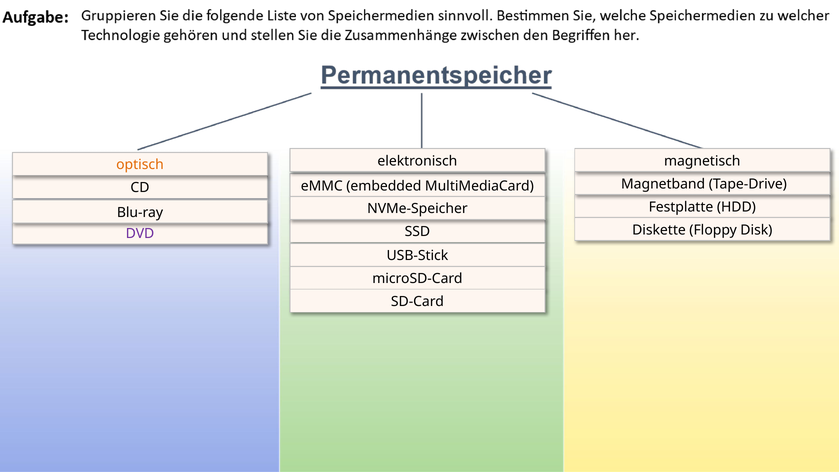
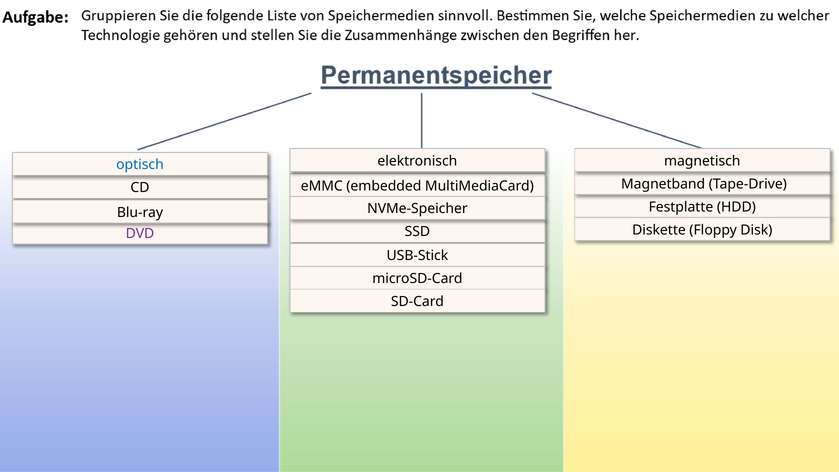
optisch colour: orange -> blue
